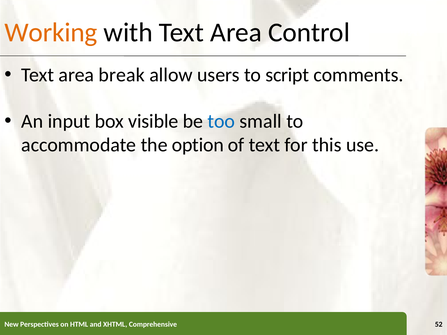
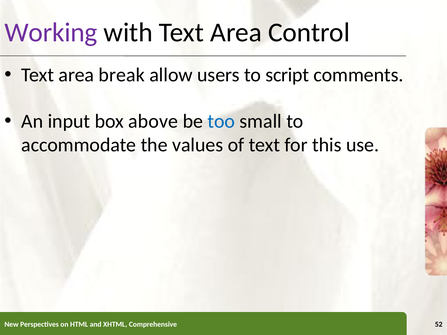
Working colour: orange -> purple
visible: visible -> above
option: option -> values
